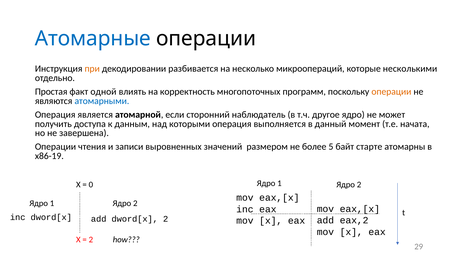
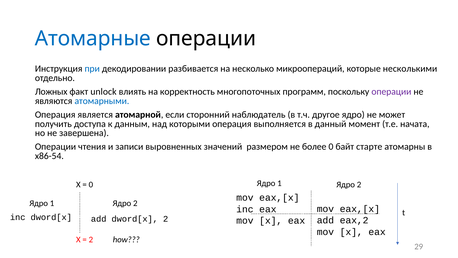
при colour: orange -> blue
Простая: Простая -> Ложных
одной: одной -> unlock
операции at (391, 92) colour: orange -> purple
более 5: 5 -> 0
х86-19: х86-19 -> х86-54
